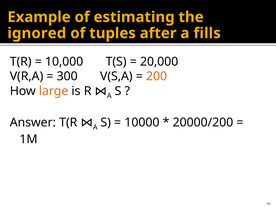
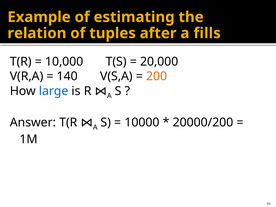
ignored: ignored -> relation
300: 300 -> 140
large colour: orange -> blue
